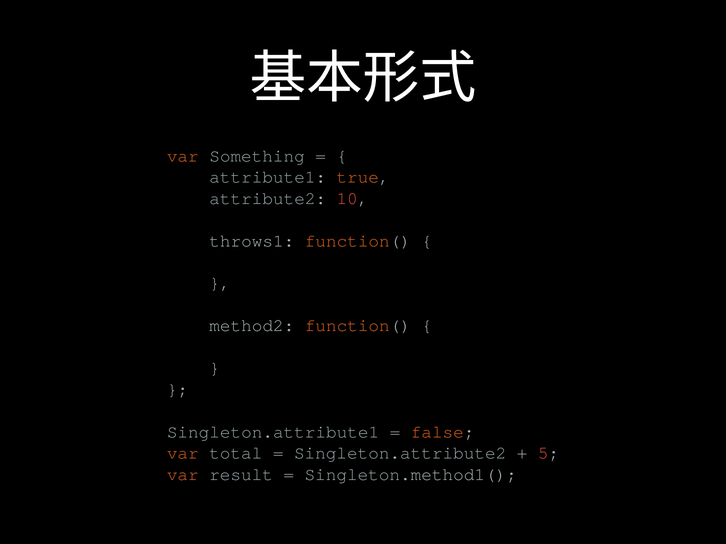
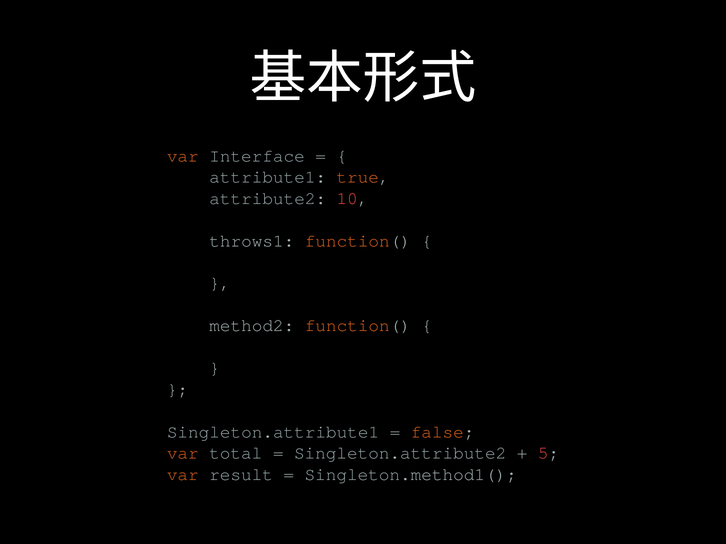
Something: Something -> Interface
